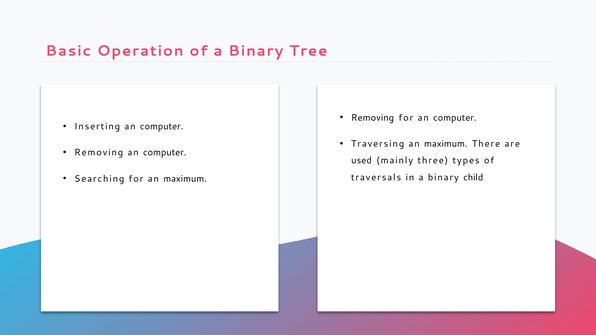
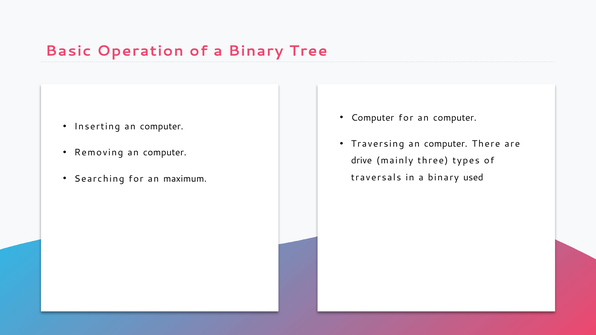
Removing at (373, 118): Removing -> Computer
Traversing an maximum: maximum -> computer
used: used -> drive
child: child -> used
